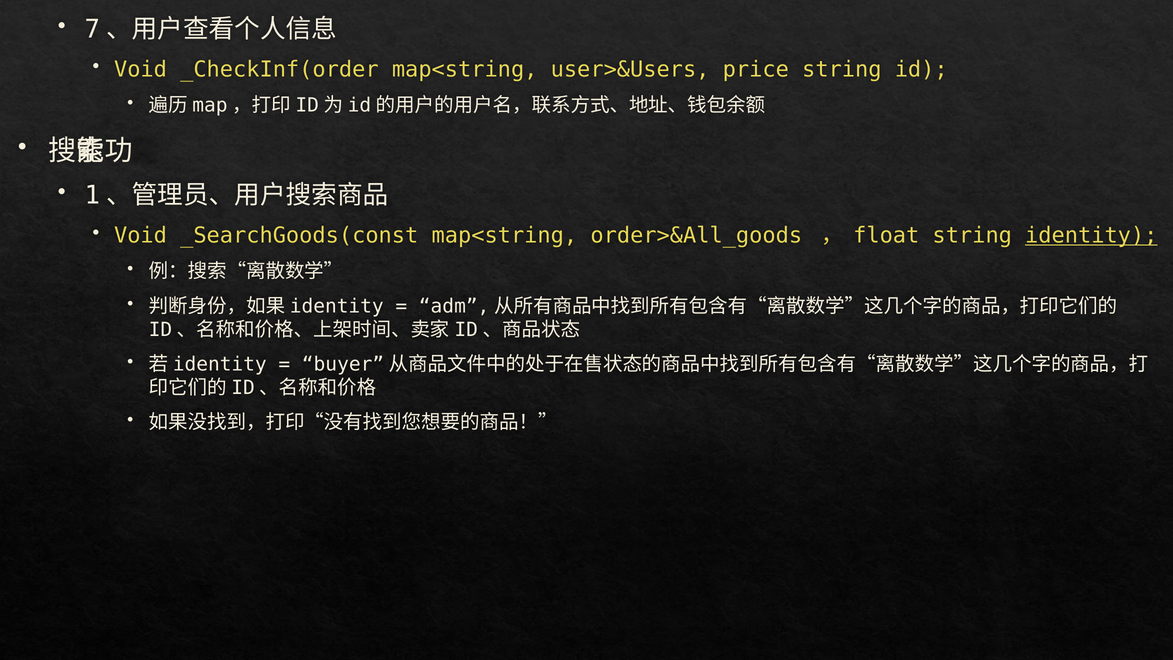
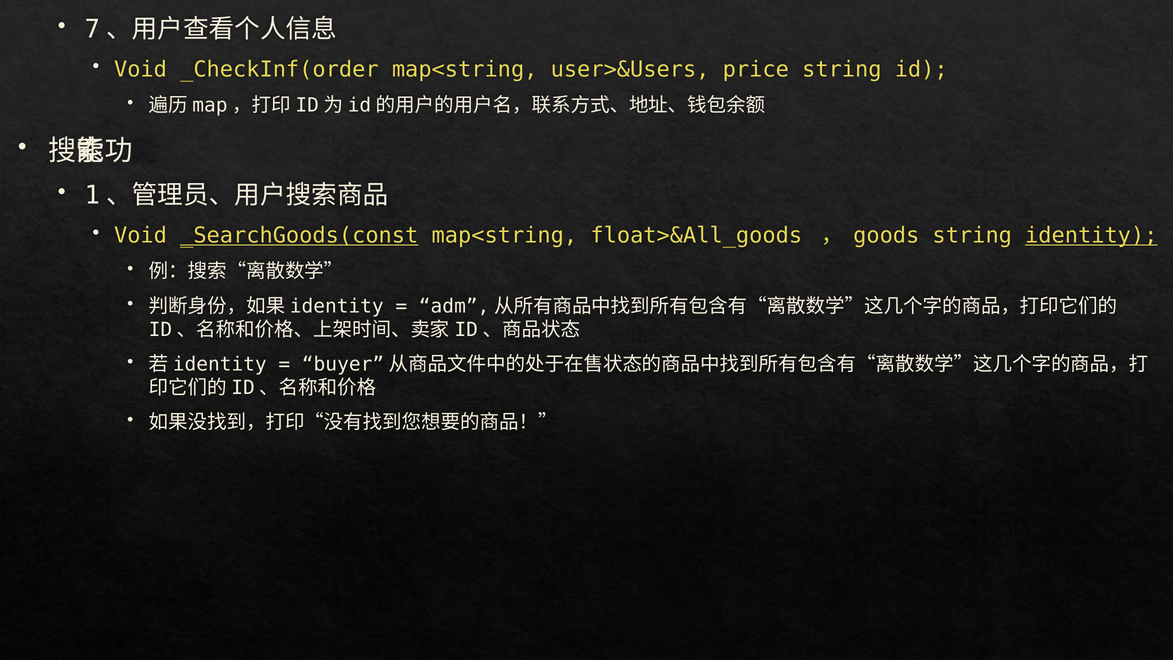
_SearchGoods(const underline: none -> present
order>&All_goods: order>&All_goods -> float>&All_goods
float: float -> goods
